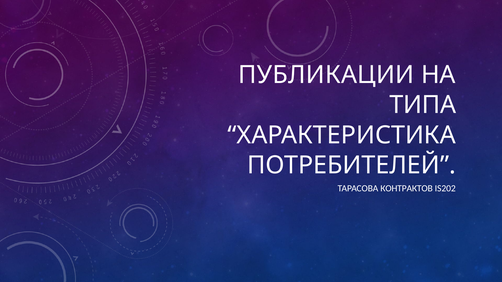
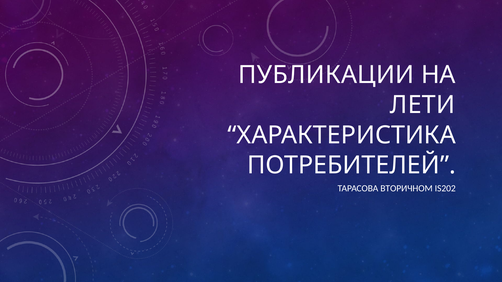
ТИПА: ТИПА -> ЛЕТИ
КОНТРАКТОВ: КОНТРАКТОВ -> ВТОРИЧНОМ
